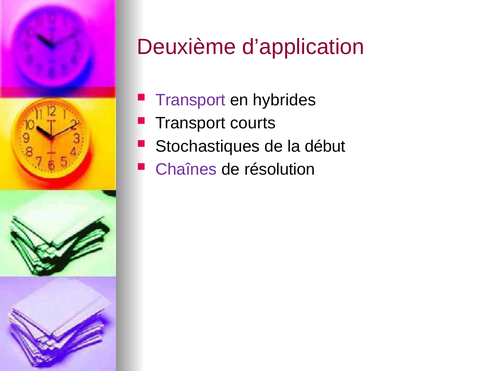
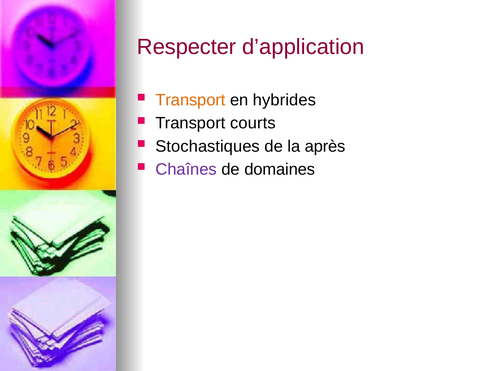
Deuxième: Deuxième -> Respecter
Transport at (191, 100) colour: purple -> orange
début: début -> après
résolution: résolution -> domaines
